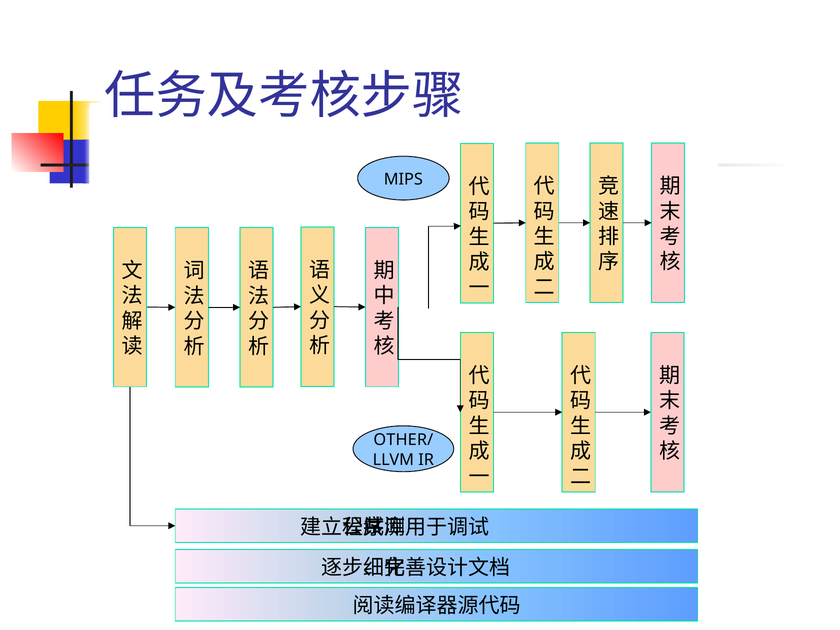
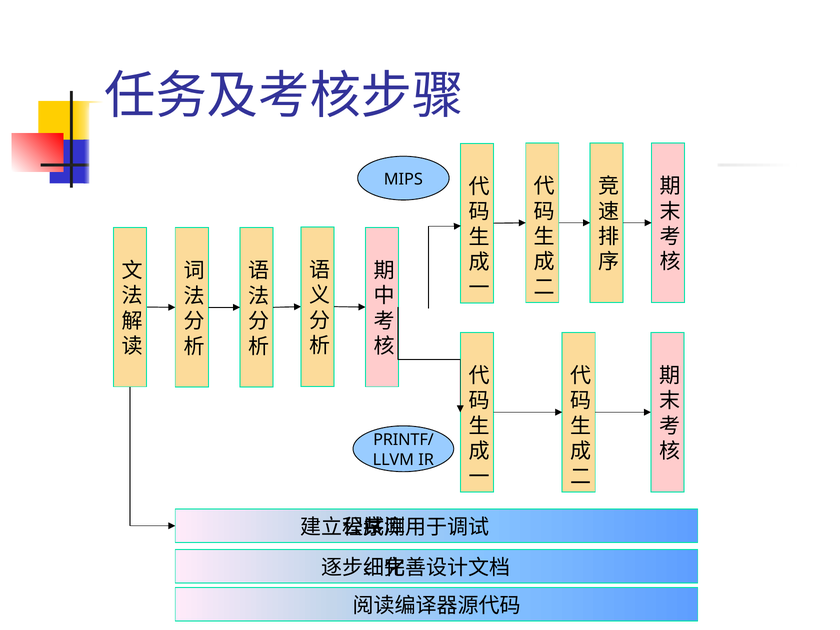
OTHER/: OTHER/ -> PRINTF/
